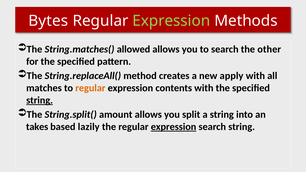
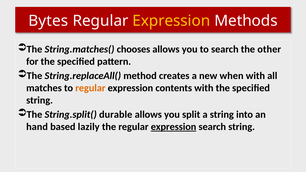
Expression at (171, 21) colour: light green -> yellow
allowed: allowed -> chooses
apply: apply -> when
string at (40, 100) underline: present -> none
amount: amount -> durable
takes: takes -> hand
